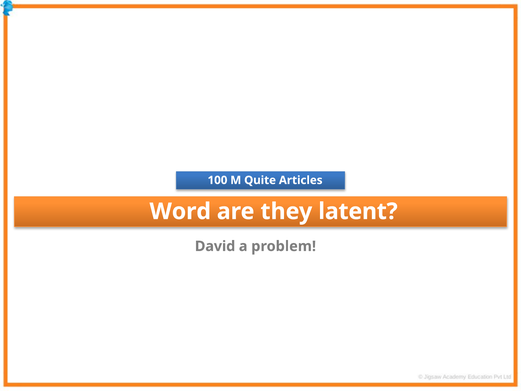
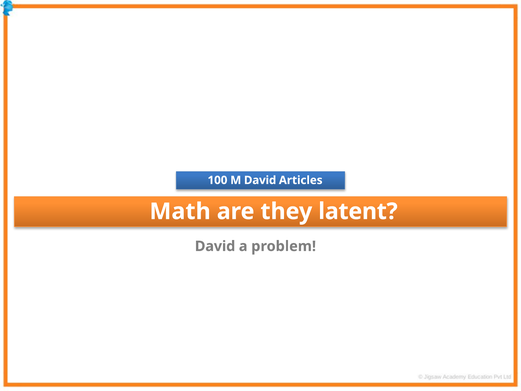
M Quite: Quite -> David
Word: Word -> Math
